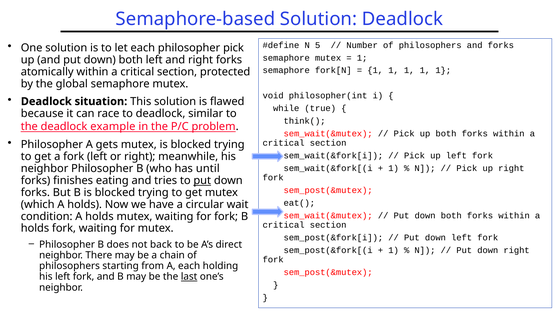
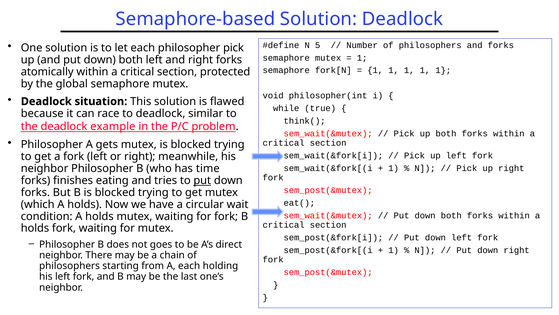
until: until -> time
back: back -> goes
last underline: present -> none
